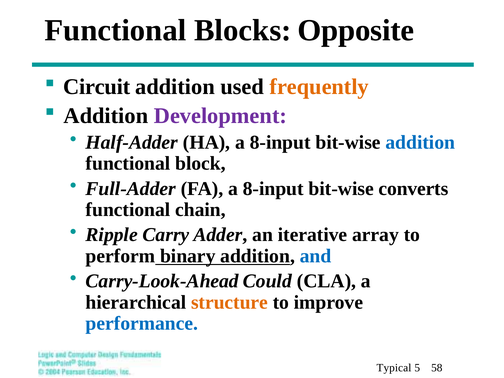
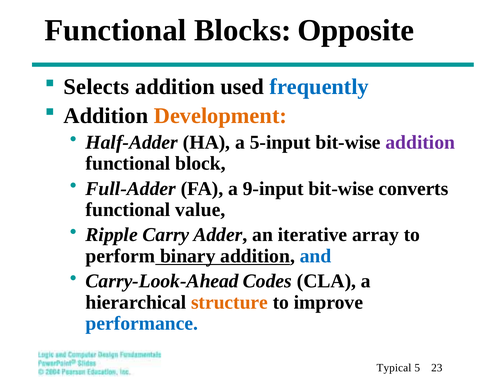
Circuit: Circuit -> Selects
frequently colour: orange -> blue
Development colour: purple -> orange
HA a 8-input: 8-input -> 5-input
addition at (420, 142) colour: blue -> purple
FA a 8-input: 8-input -> 9-input
chain: chain -> value
Could: Could -> Codes
58: 58 -> 23
